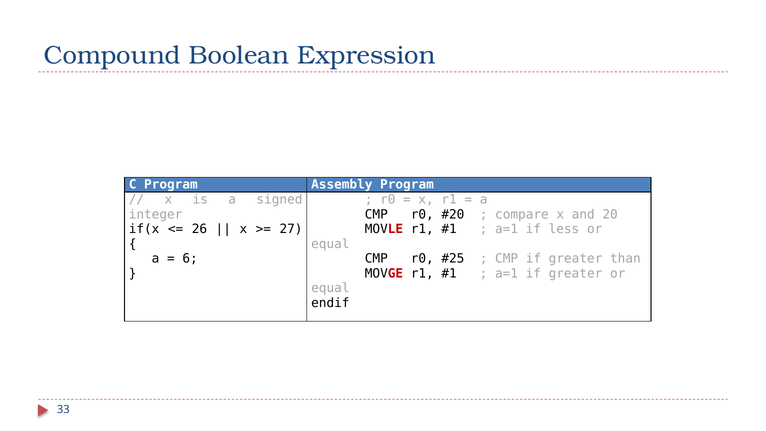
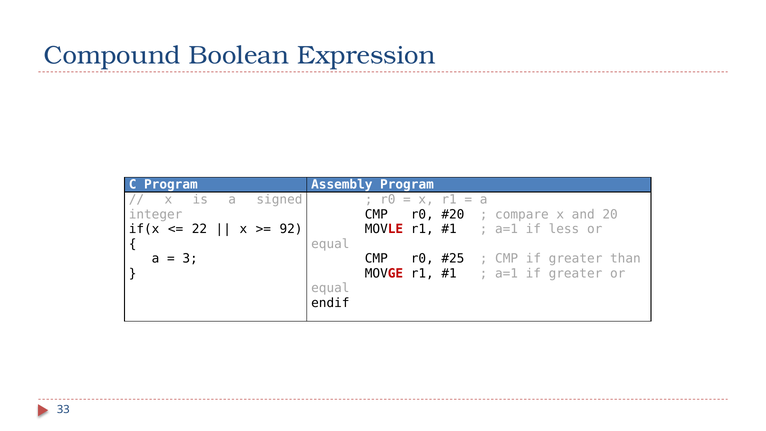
26: 26 -> 22
27: 27 -> 92
6: 6 -> 3
